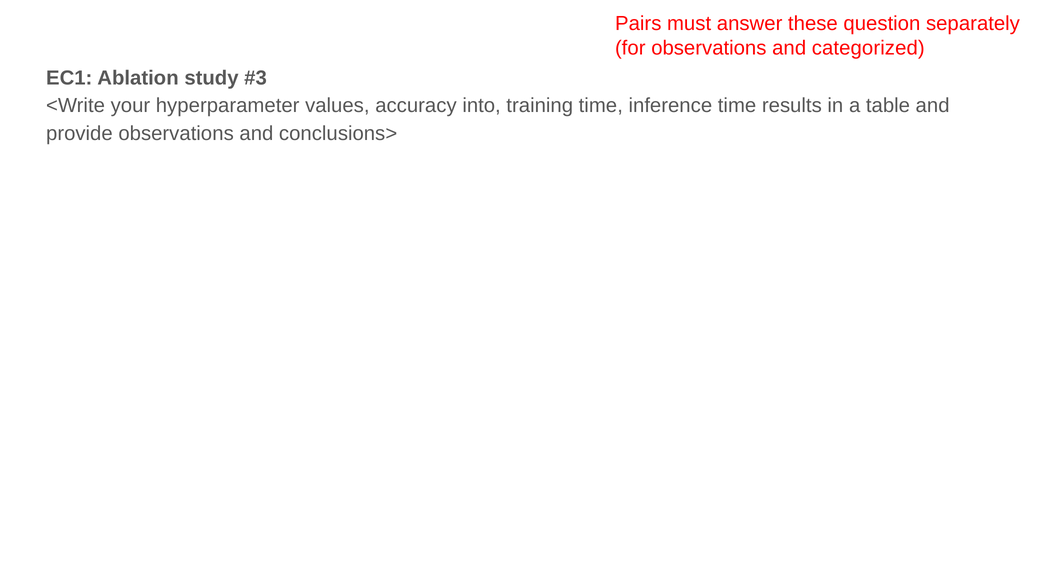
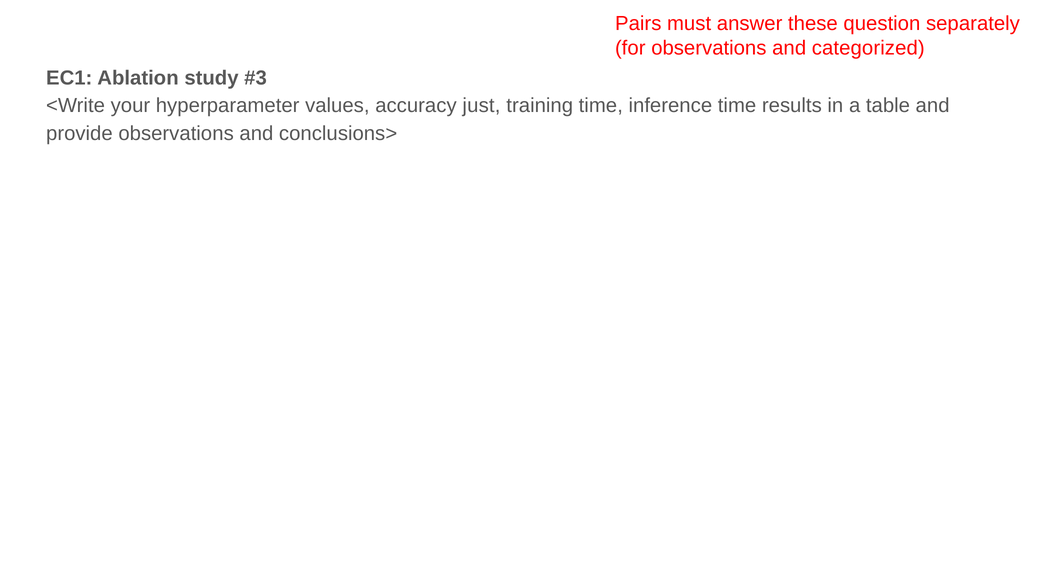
into: into -> just
